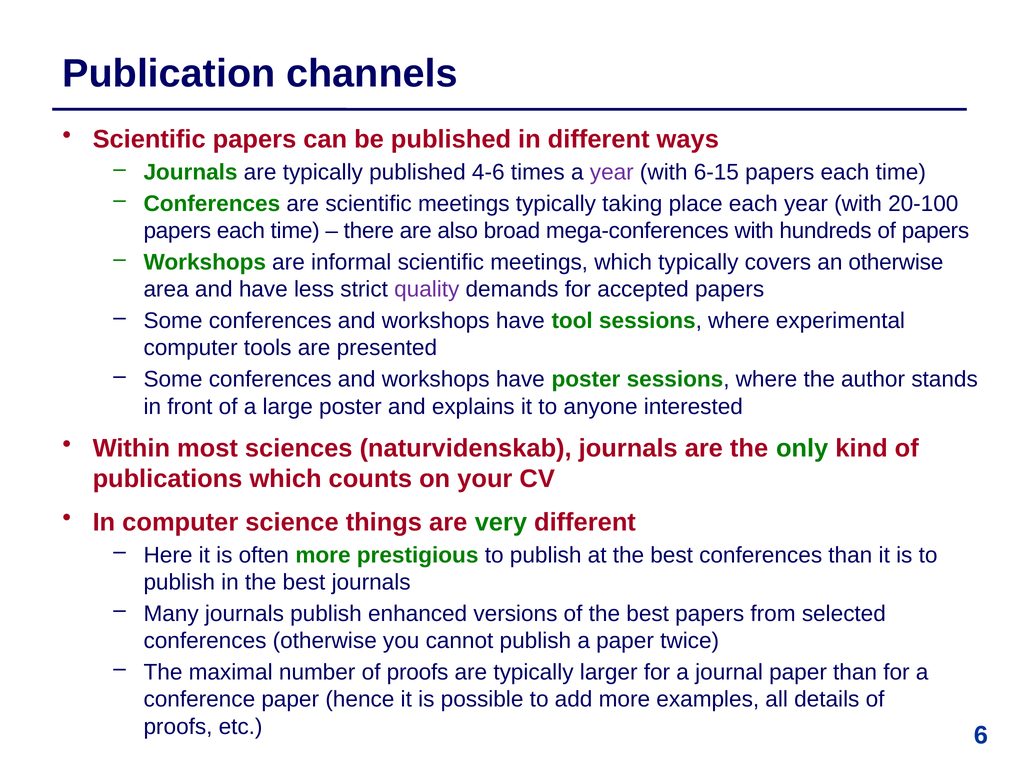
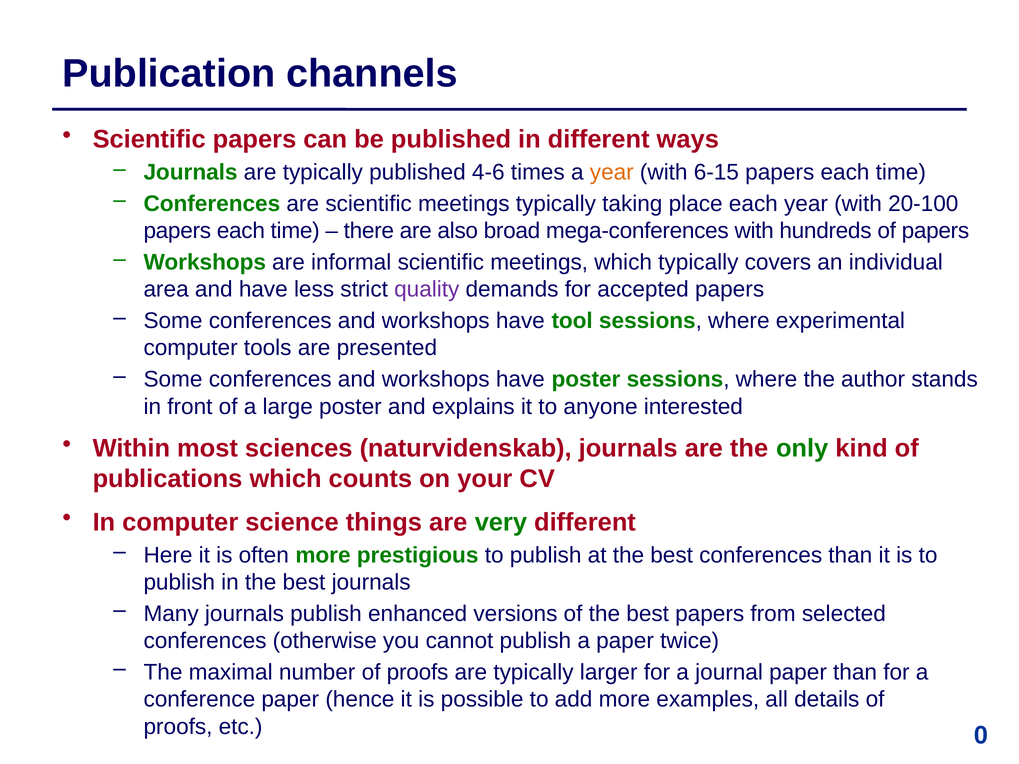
year at (612, 172) colour: purple -> orange
an otherwise: otherwise -> individual
6: 6 -> 0
